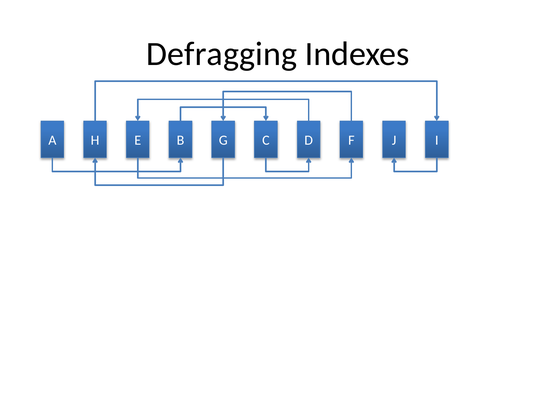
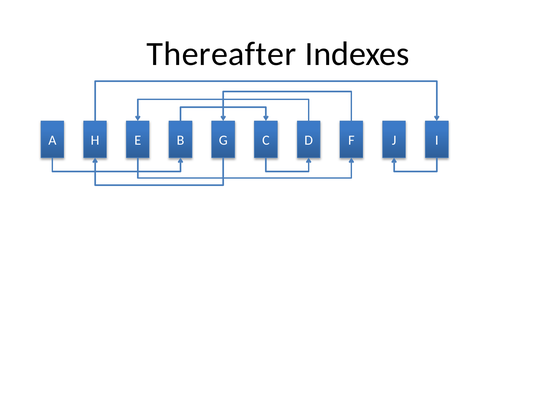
Defragging: Defragging -> Thereafter
